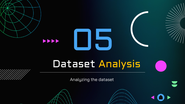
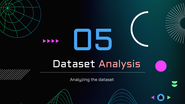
Analysis colour: yellow -> pink
